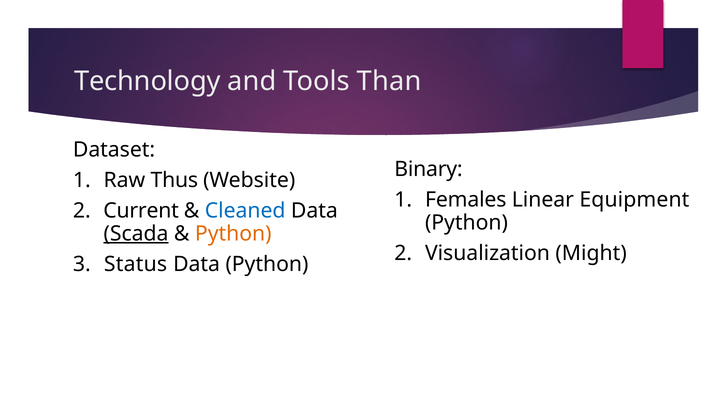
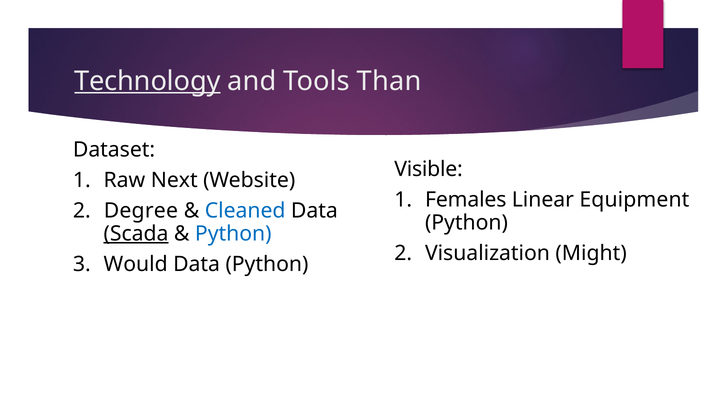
Technology underline: none -> present
Binary: Binary -> Visible
Thus: Thus -> Next
Current: Current -> Degree
Python at (233, 234) colour: orange -> blue
Status: Status -> Would
